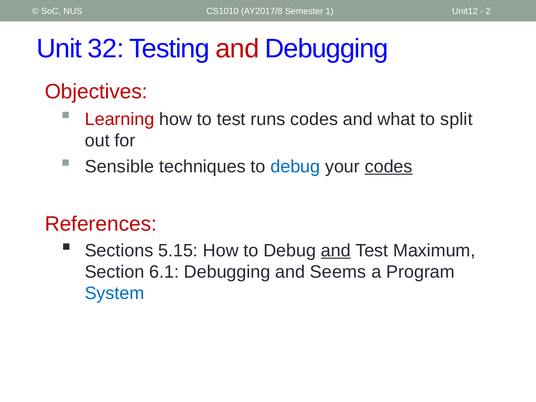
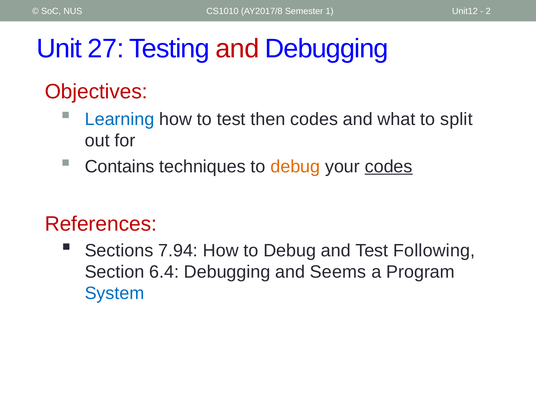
32: 32 -> 27
Learning colour: red -> blue
runs: runs -> then
Sensible: Sensible -> Contains
debug at (295, 166) colour: blue -> orange
5.15: 5.15 -> 7.94
and at (336, 251) underline: present -> none
Maximum: Maximum -> Following
6.1: 6.1 -> 6.4
